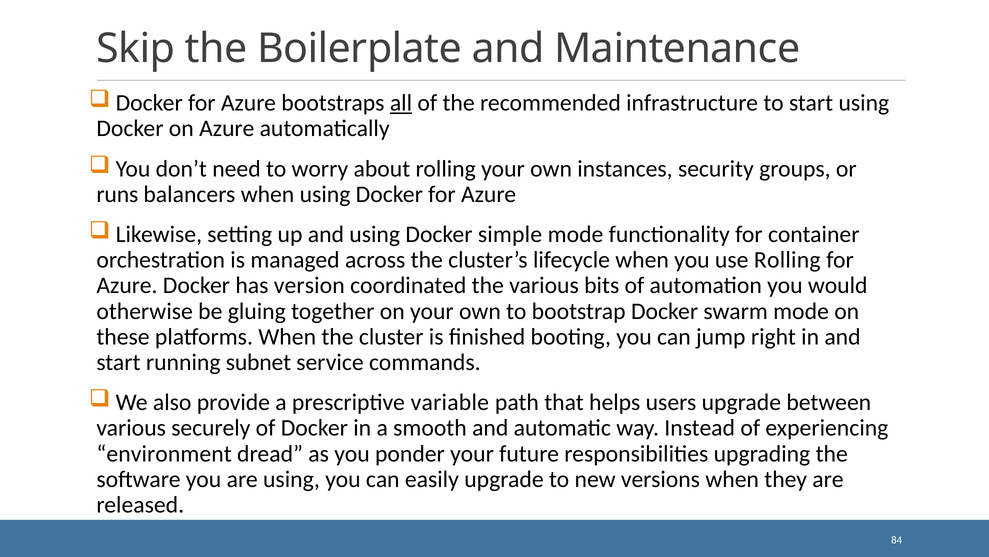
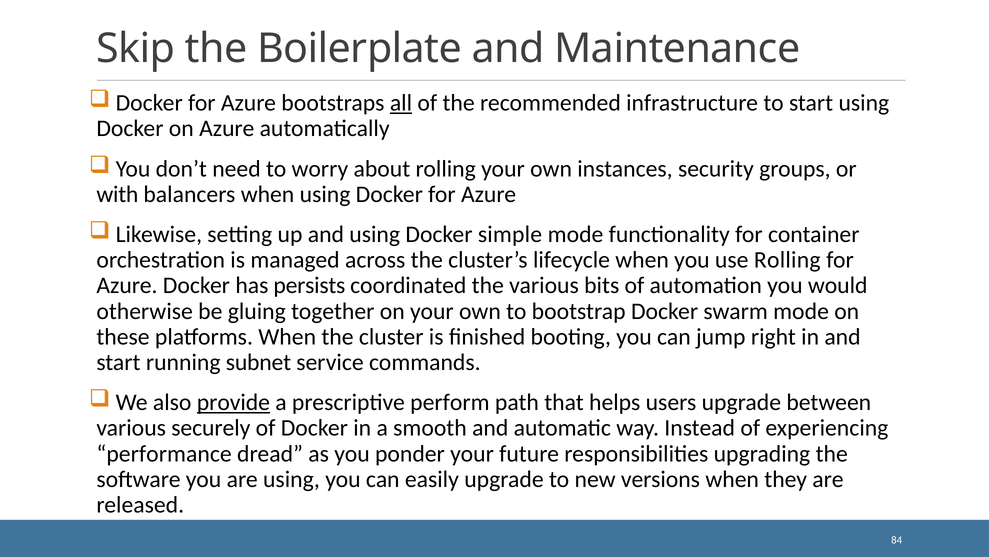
runs: runs -> with
version: version -> persists
provide underline: none -> present
variable: variable -> perform
environment: environment -> performance
